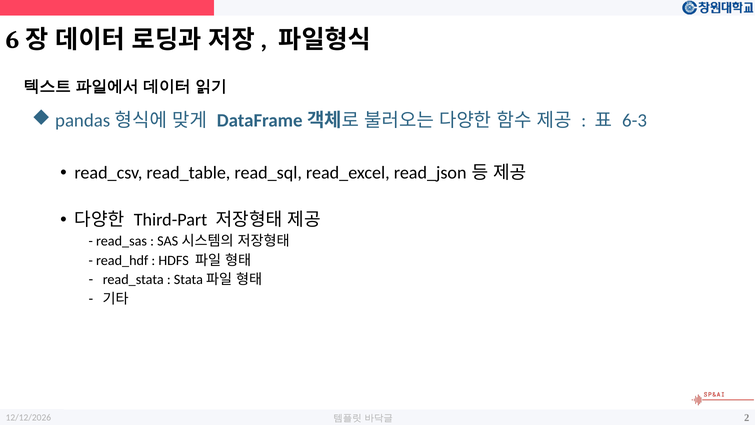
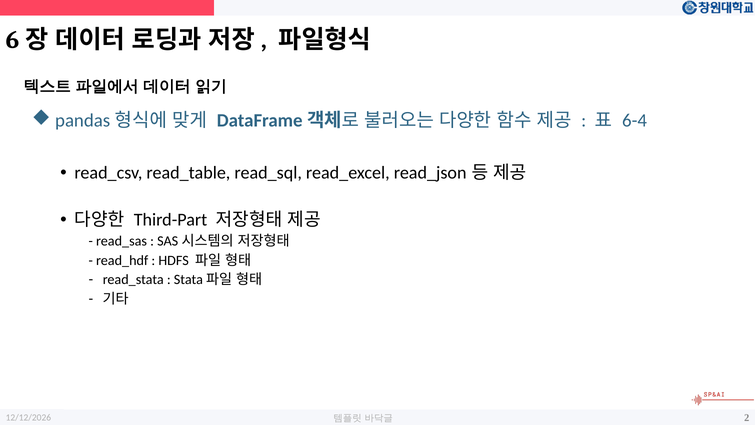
6-3: 6-3 -> 6-4
